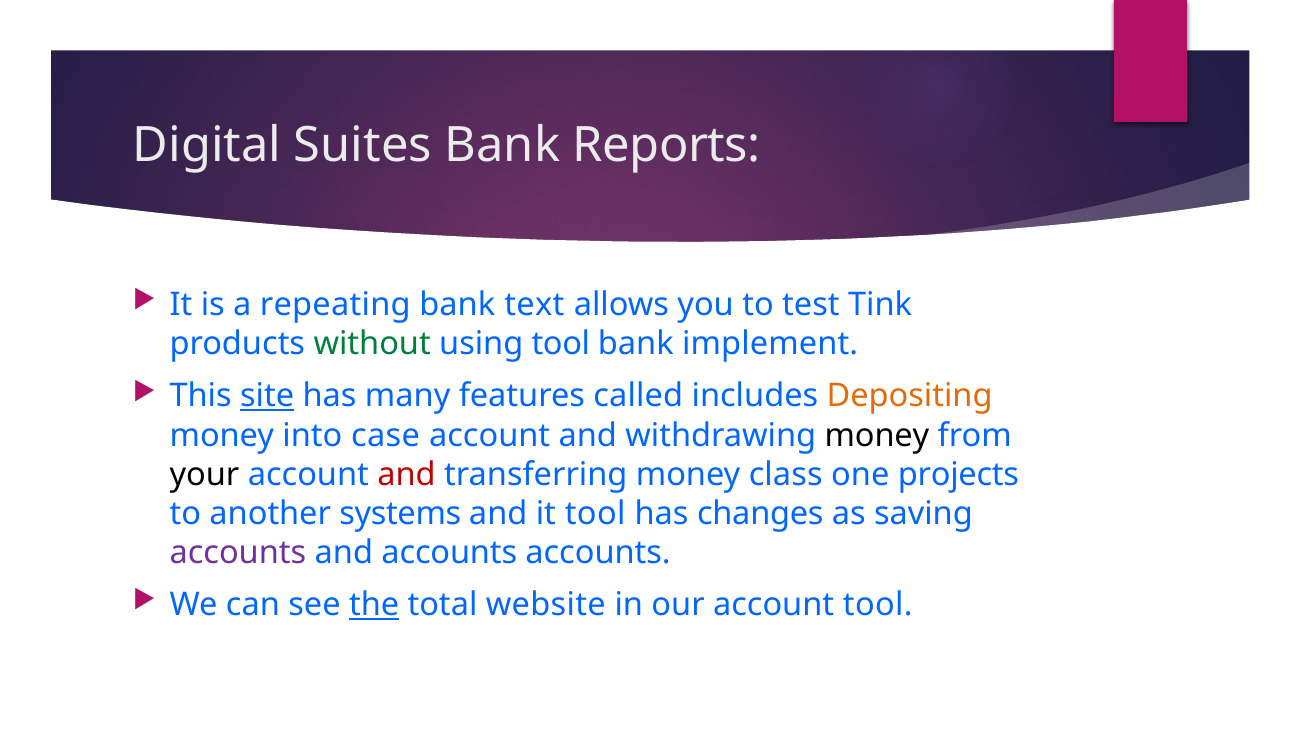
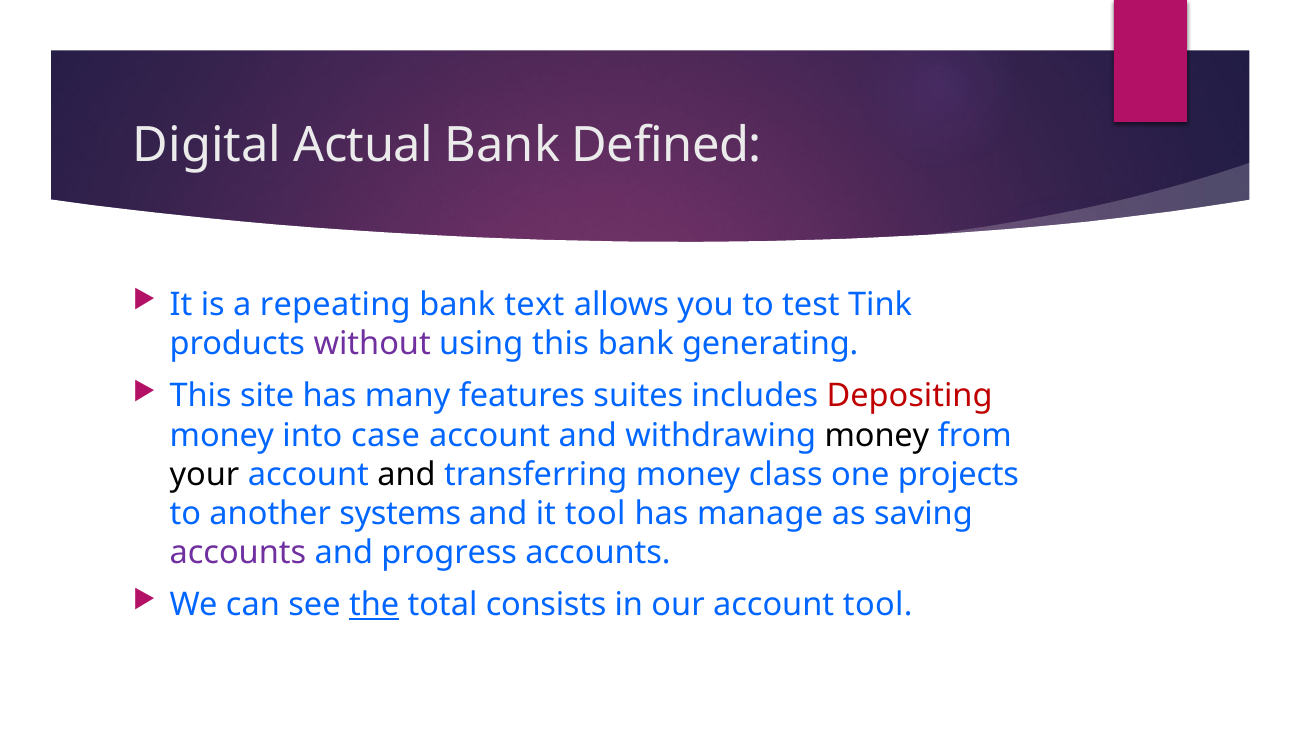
Suites: Suites -> Actual
Reports: Reports -> Defined
without colour: green -> purple
using tool: tool -> this
implement: implement -> generating
site underline: present -> none
called: called -> suites
Depositing colour: orange -> red
and at (406, 474) colour: red -> black
changes: changes -> manage
and accounts: accounts -> progress
website: website -> consists
